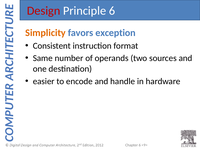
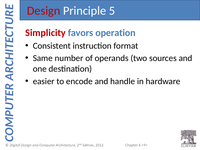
Principle 6: 6 -> 5
Simplicity colour: orange -> red
exception: exception -> operation
